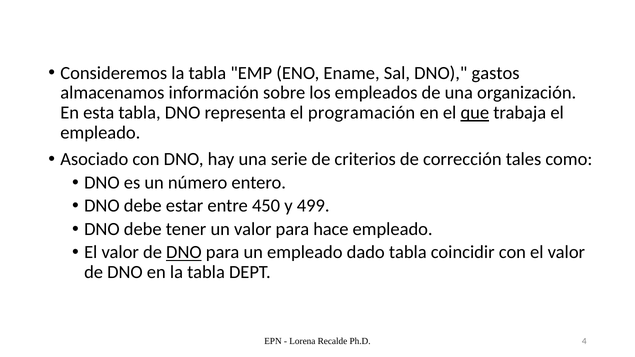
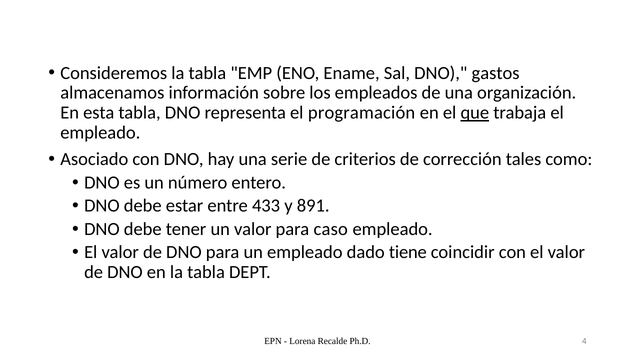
450: 450 -> 433
499: 499 -> 891
hace: hace -> caso
DNO at (184, 253) underline: present -> none
dado tabla: tabla -> tiene
